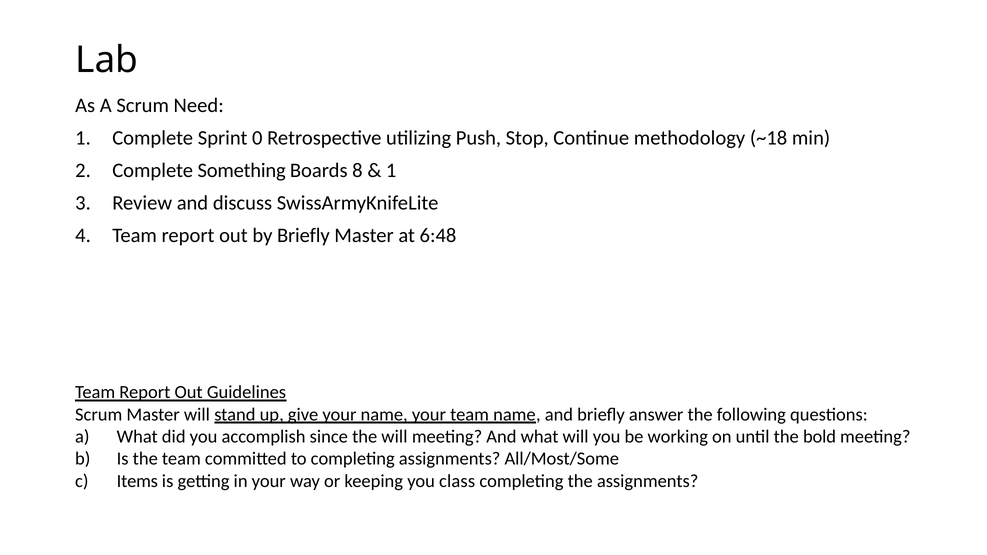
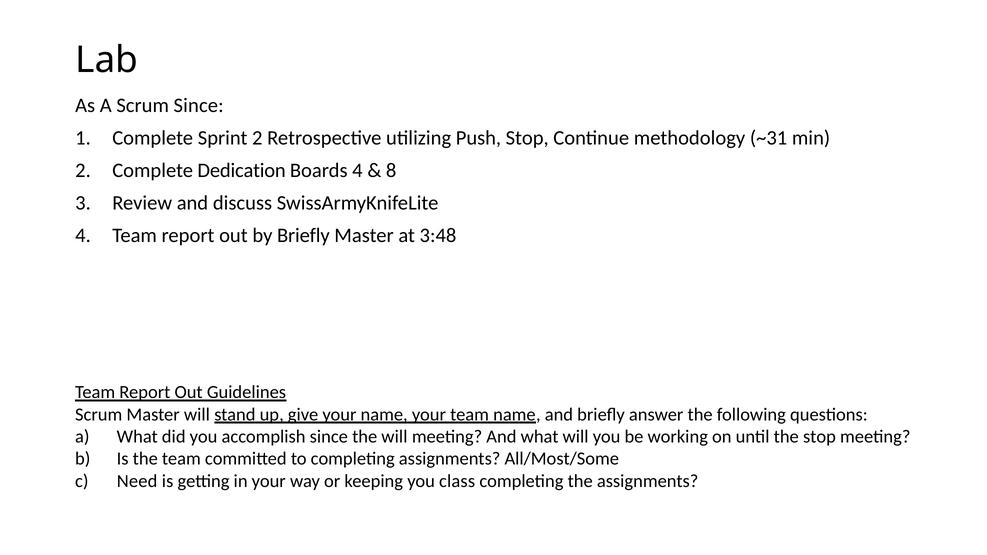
Scrum Need: Need -> Since
Sprint 0: 0 -> 2
~18: ~18 -> ~31
Something: Something -> Dedication
Boards 8: 8 -> 4
1 at (391, 171): 1 -> 8
6:48: 6:48 -> 3:48
the bold: bold -> stop
Items: Items -> Need
